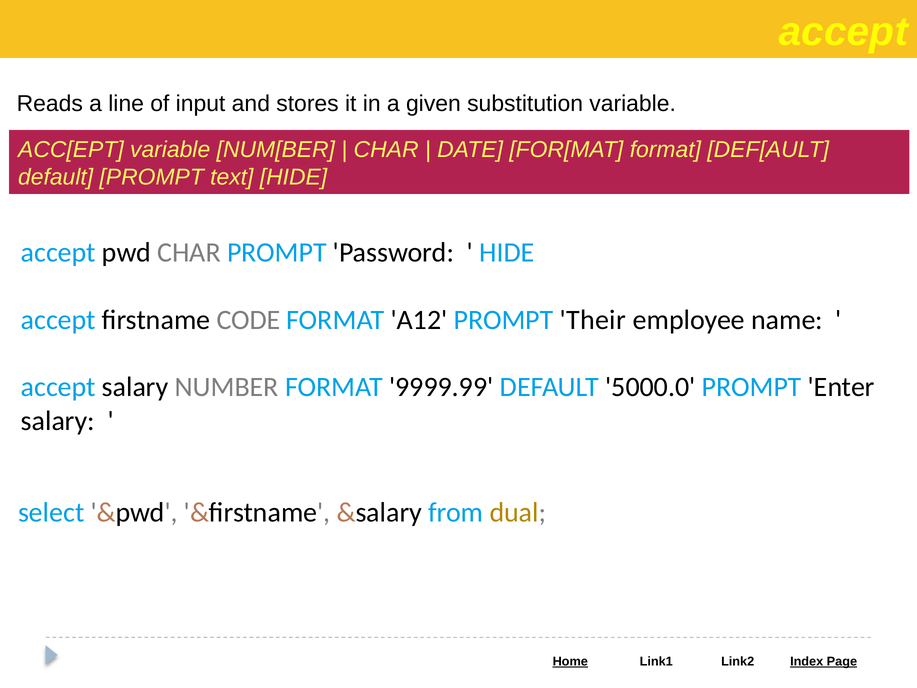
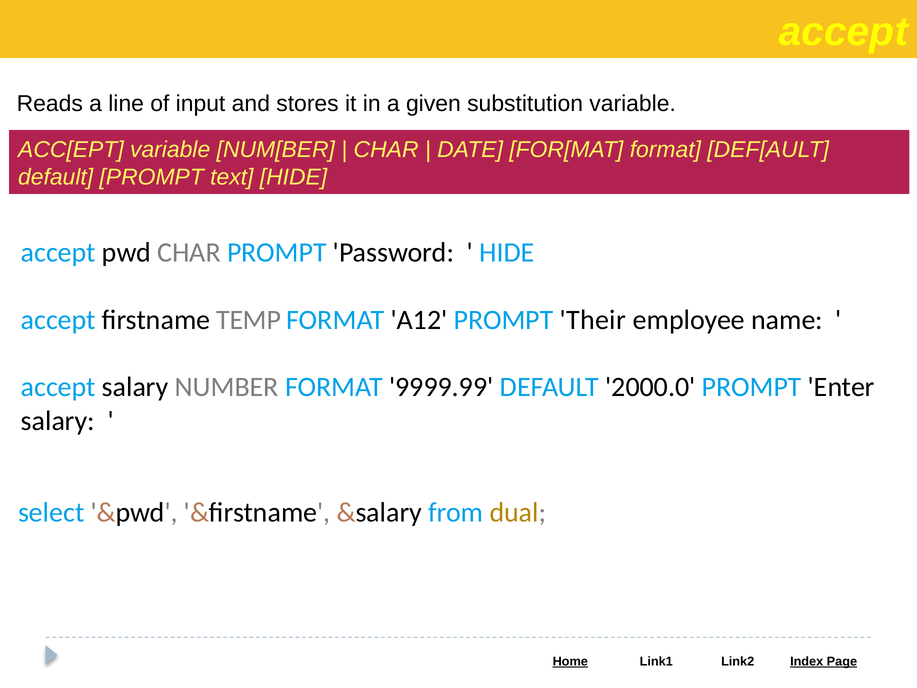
CODE: CODE -> TEMP
5000.0: 5000.0 -> 2000.0
